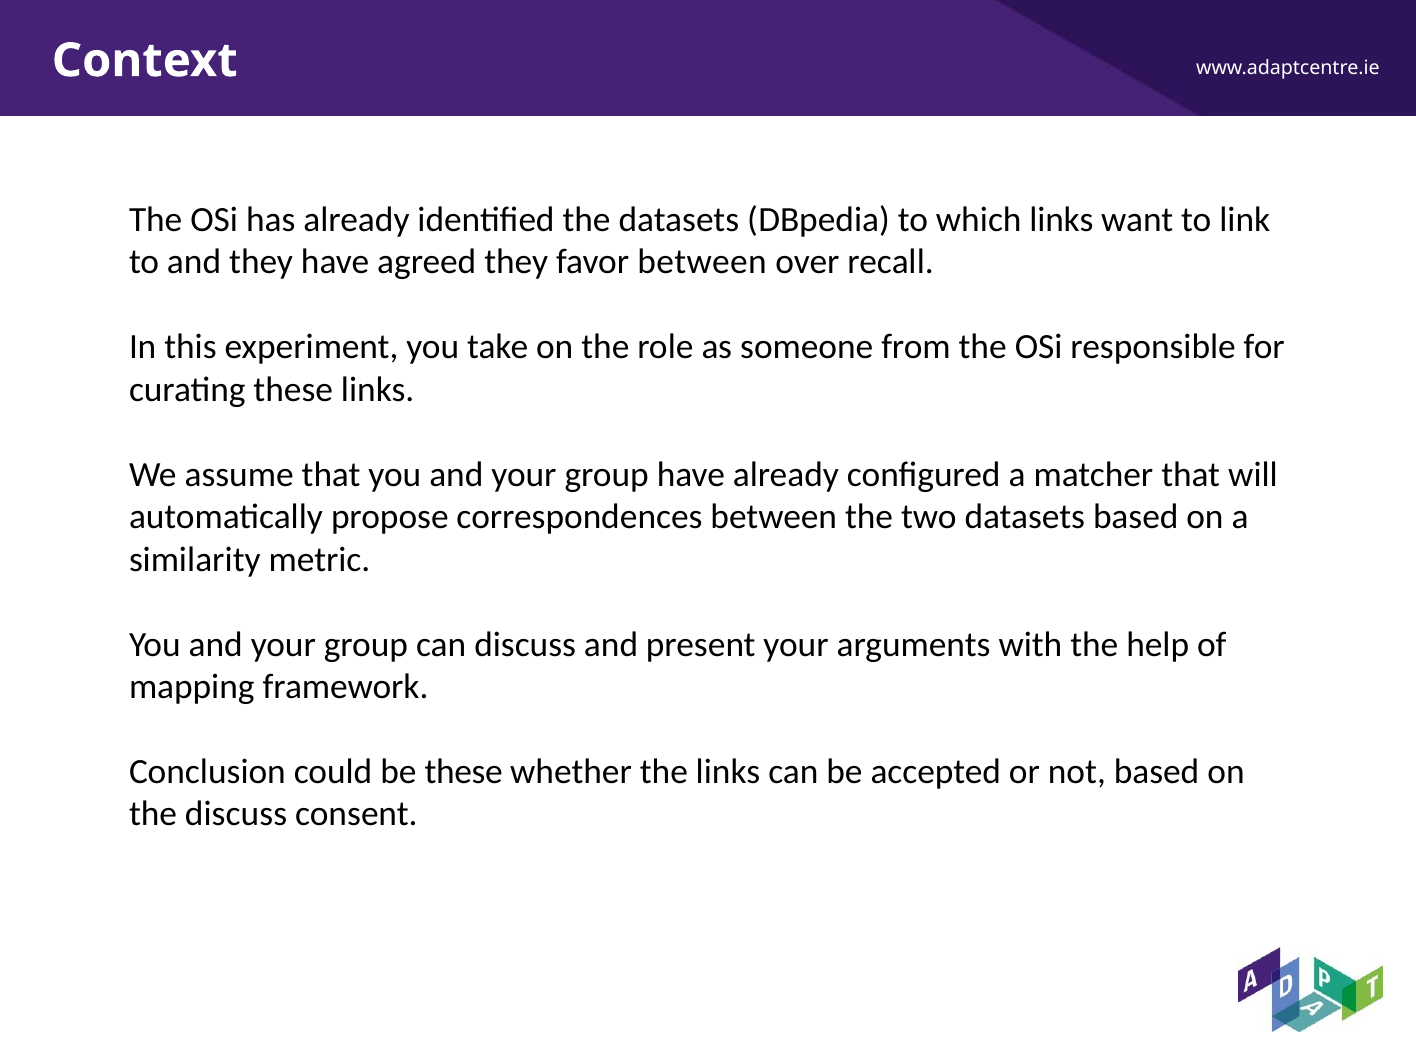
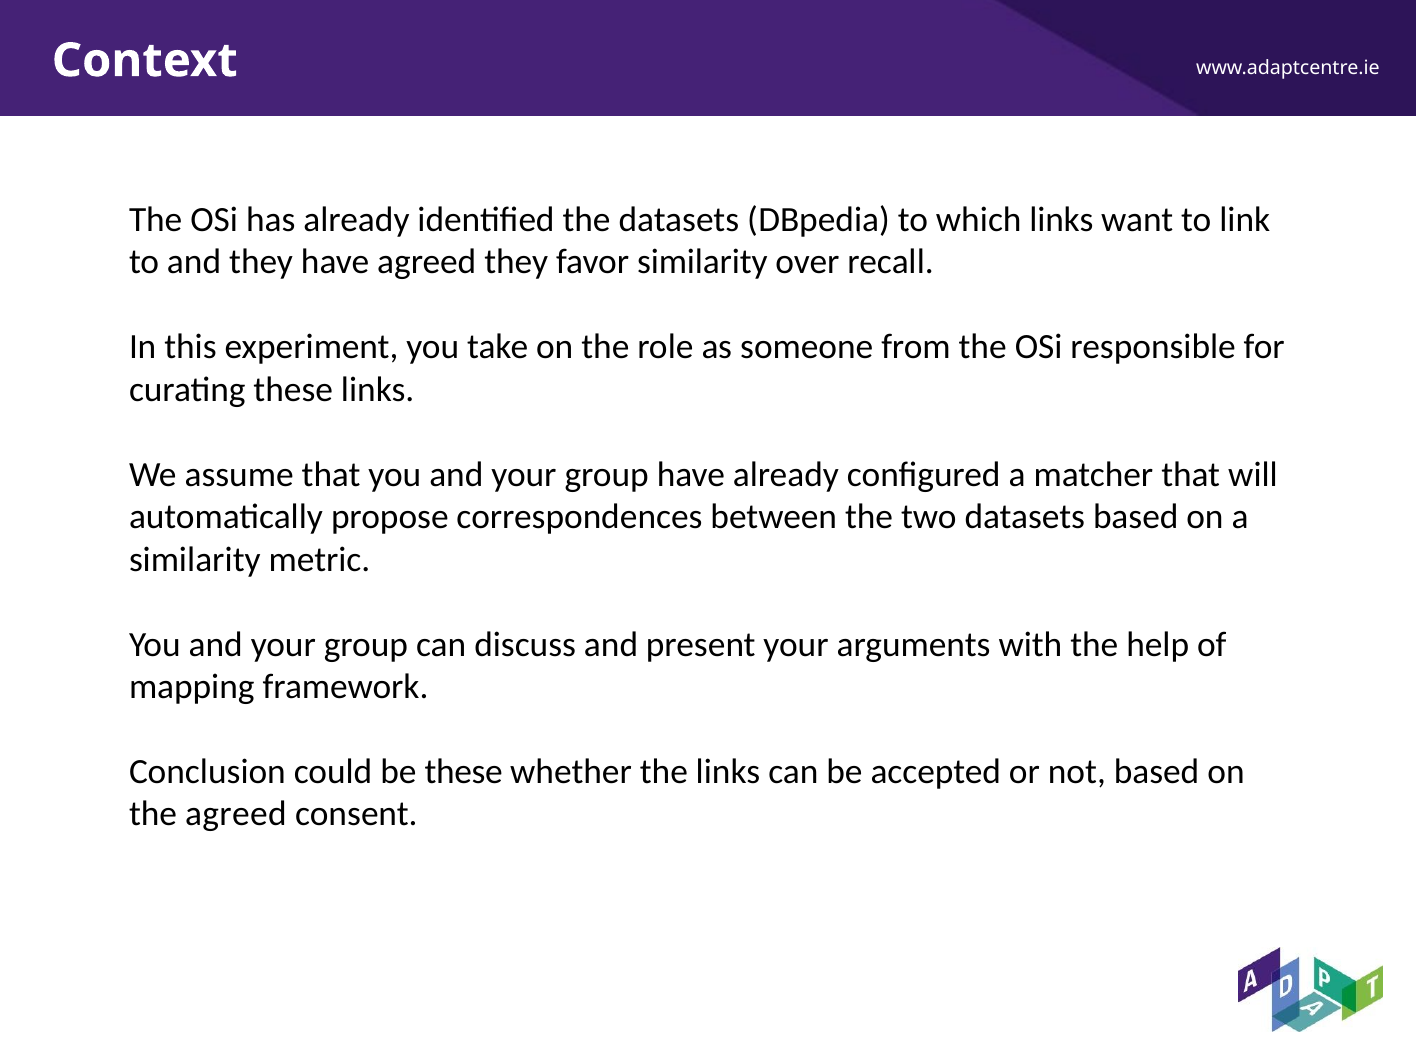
favor between: between -> similarity
the discuss: discuss -> agreed
